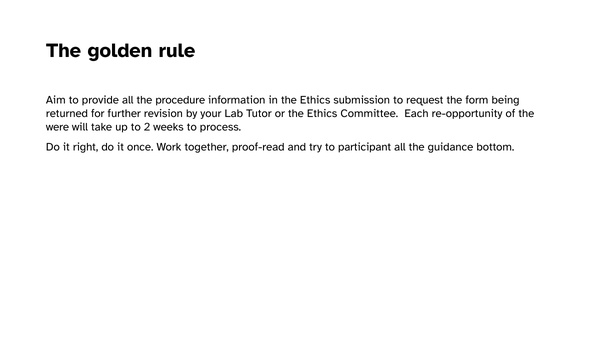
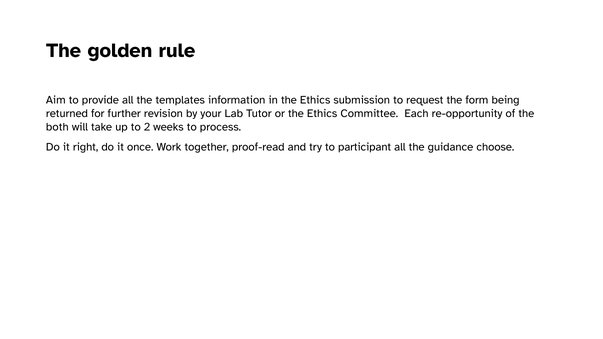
procedure: procedure -> templates
were: were -> both
bottom: bottom -> choose
